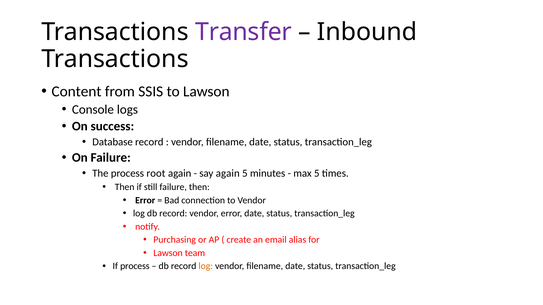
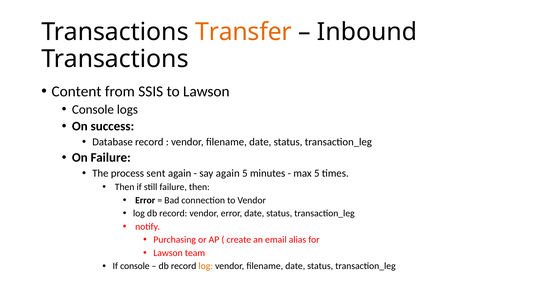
Transfer colour: purple -> orange
root: root -> sent
If process: process -> console
